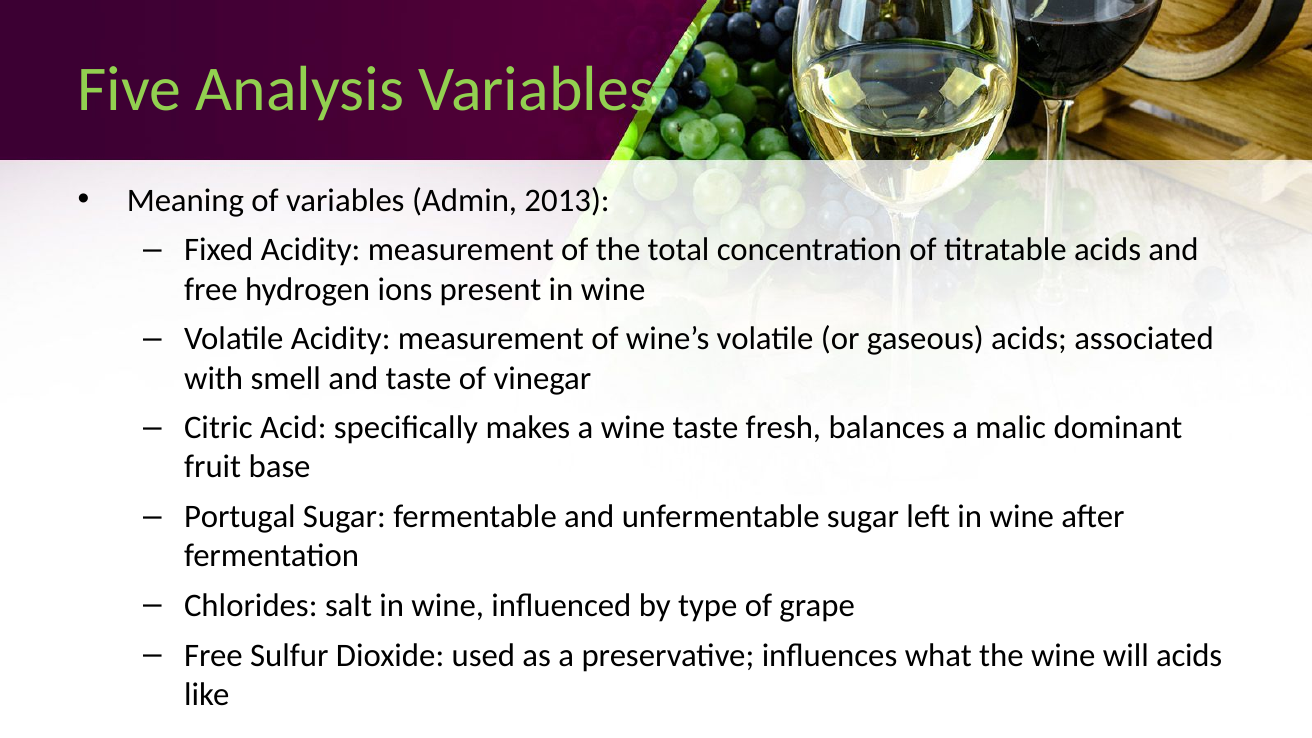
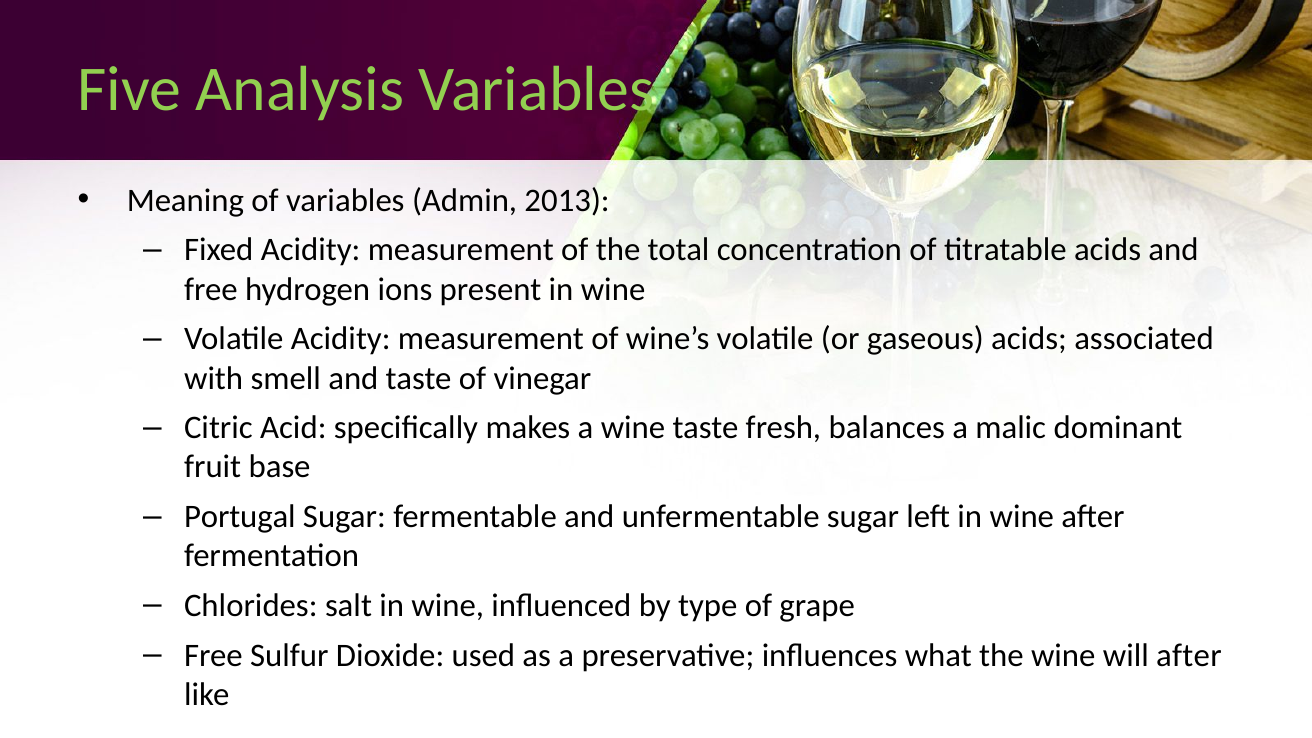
will acids: acids -> after
